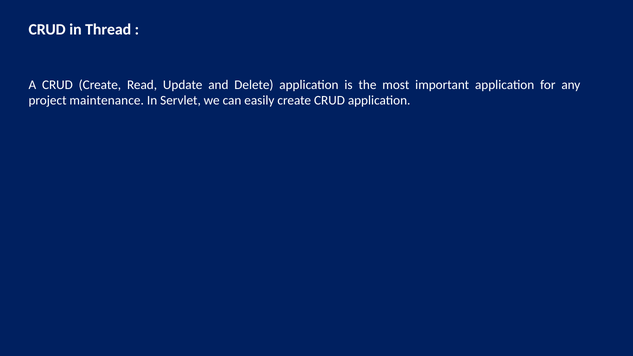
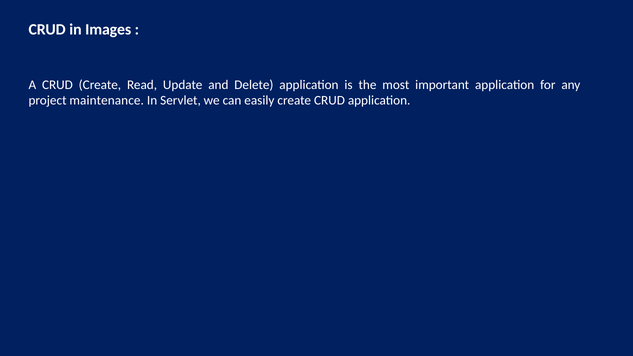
Thread: Thread -> Images
